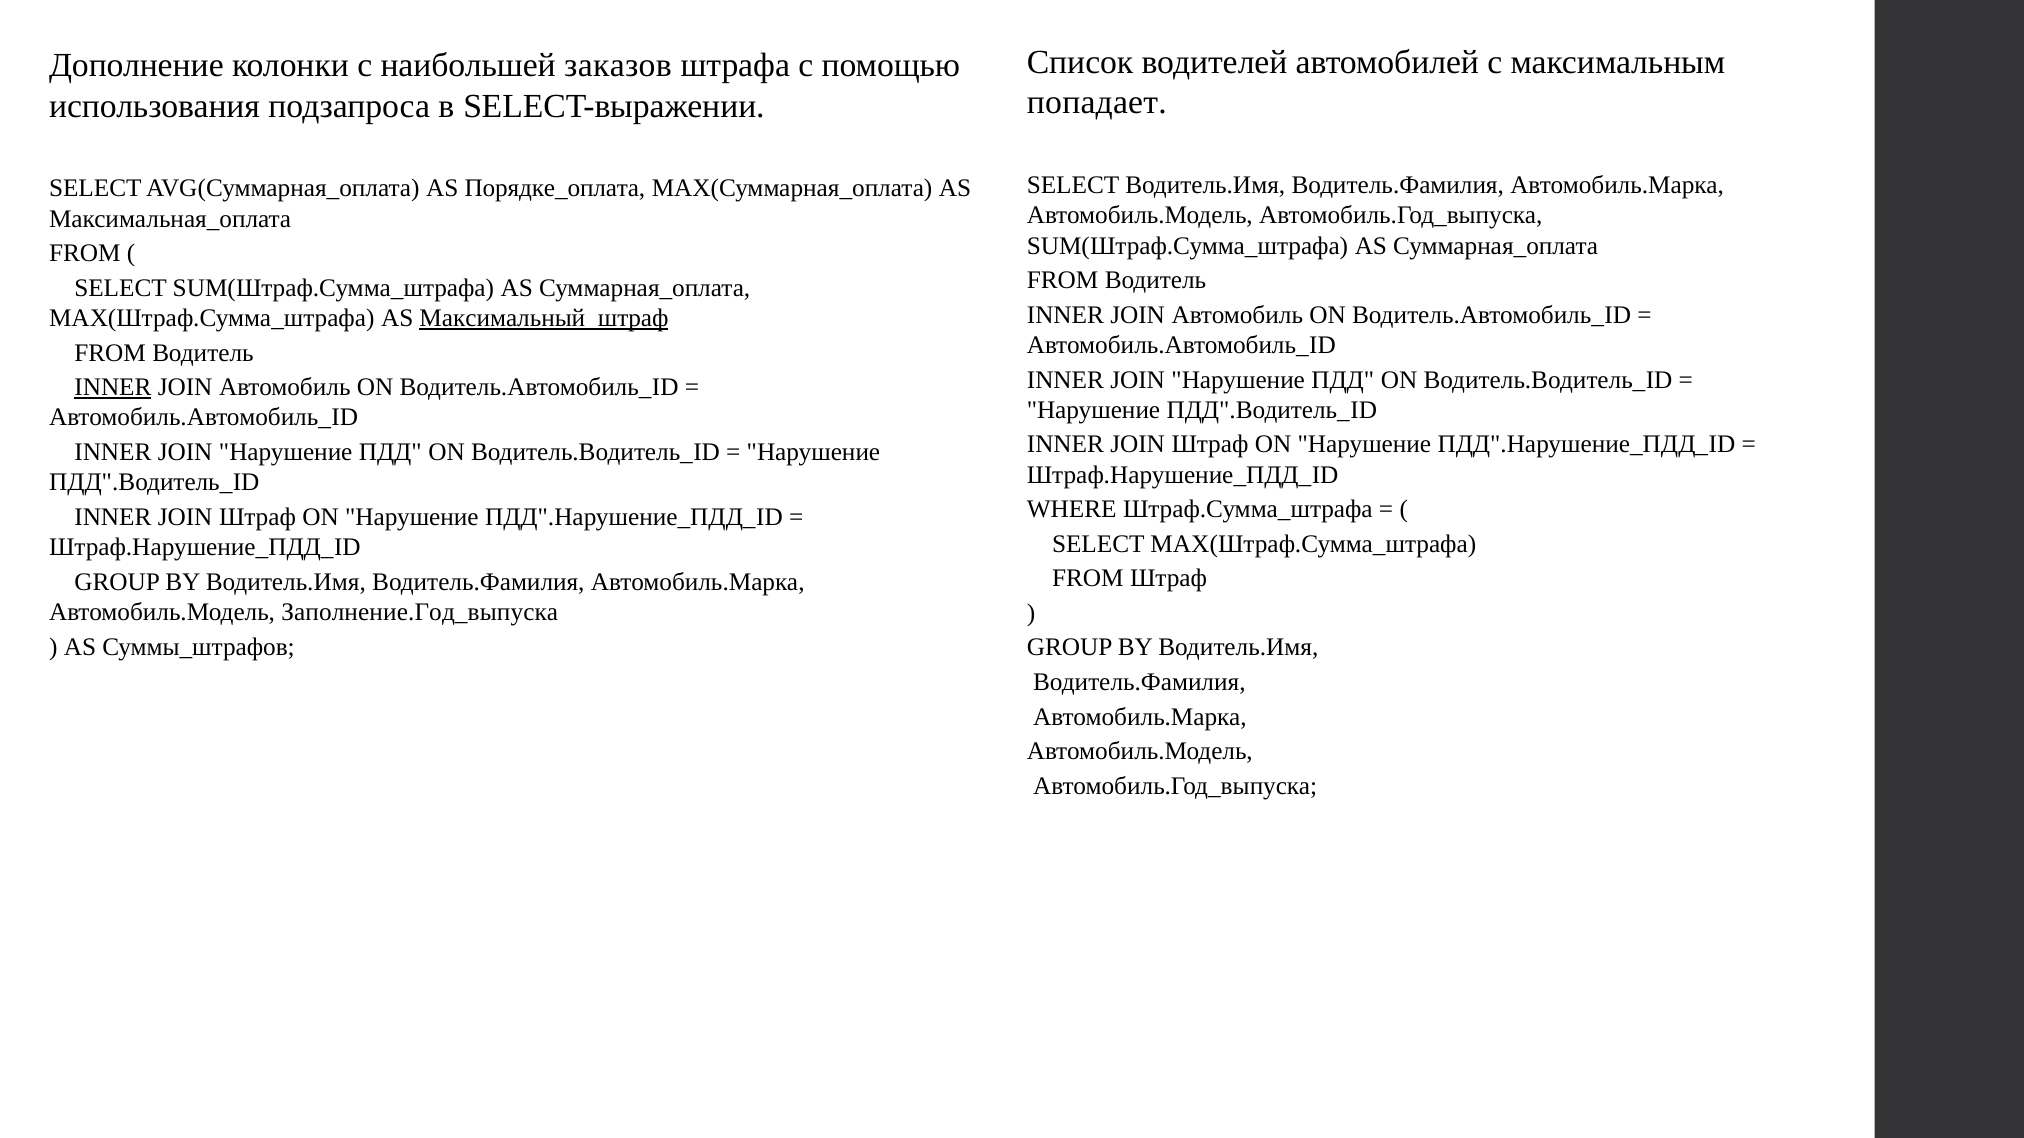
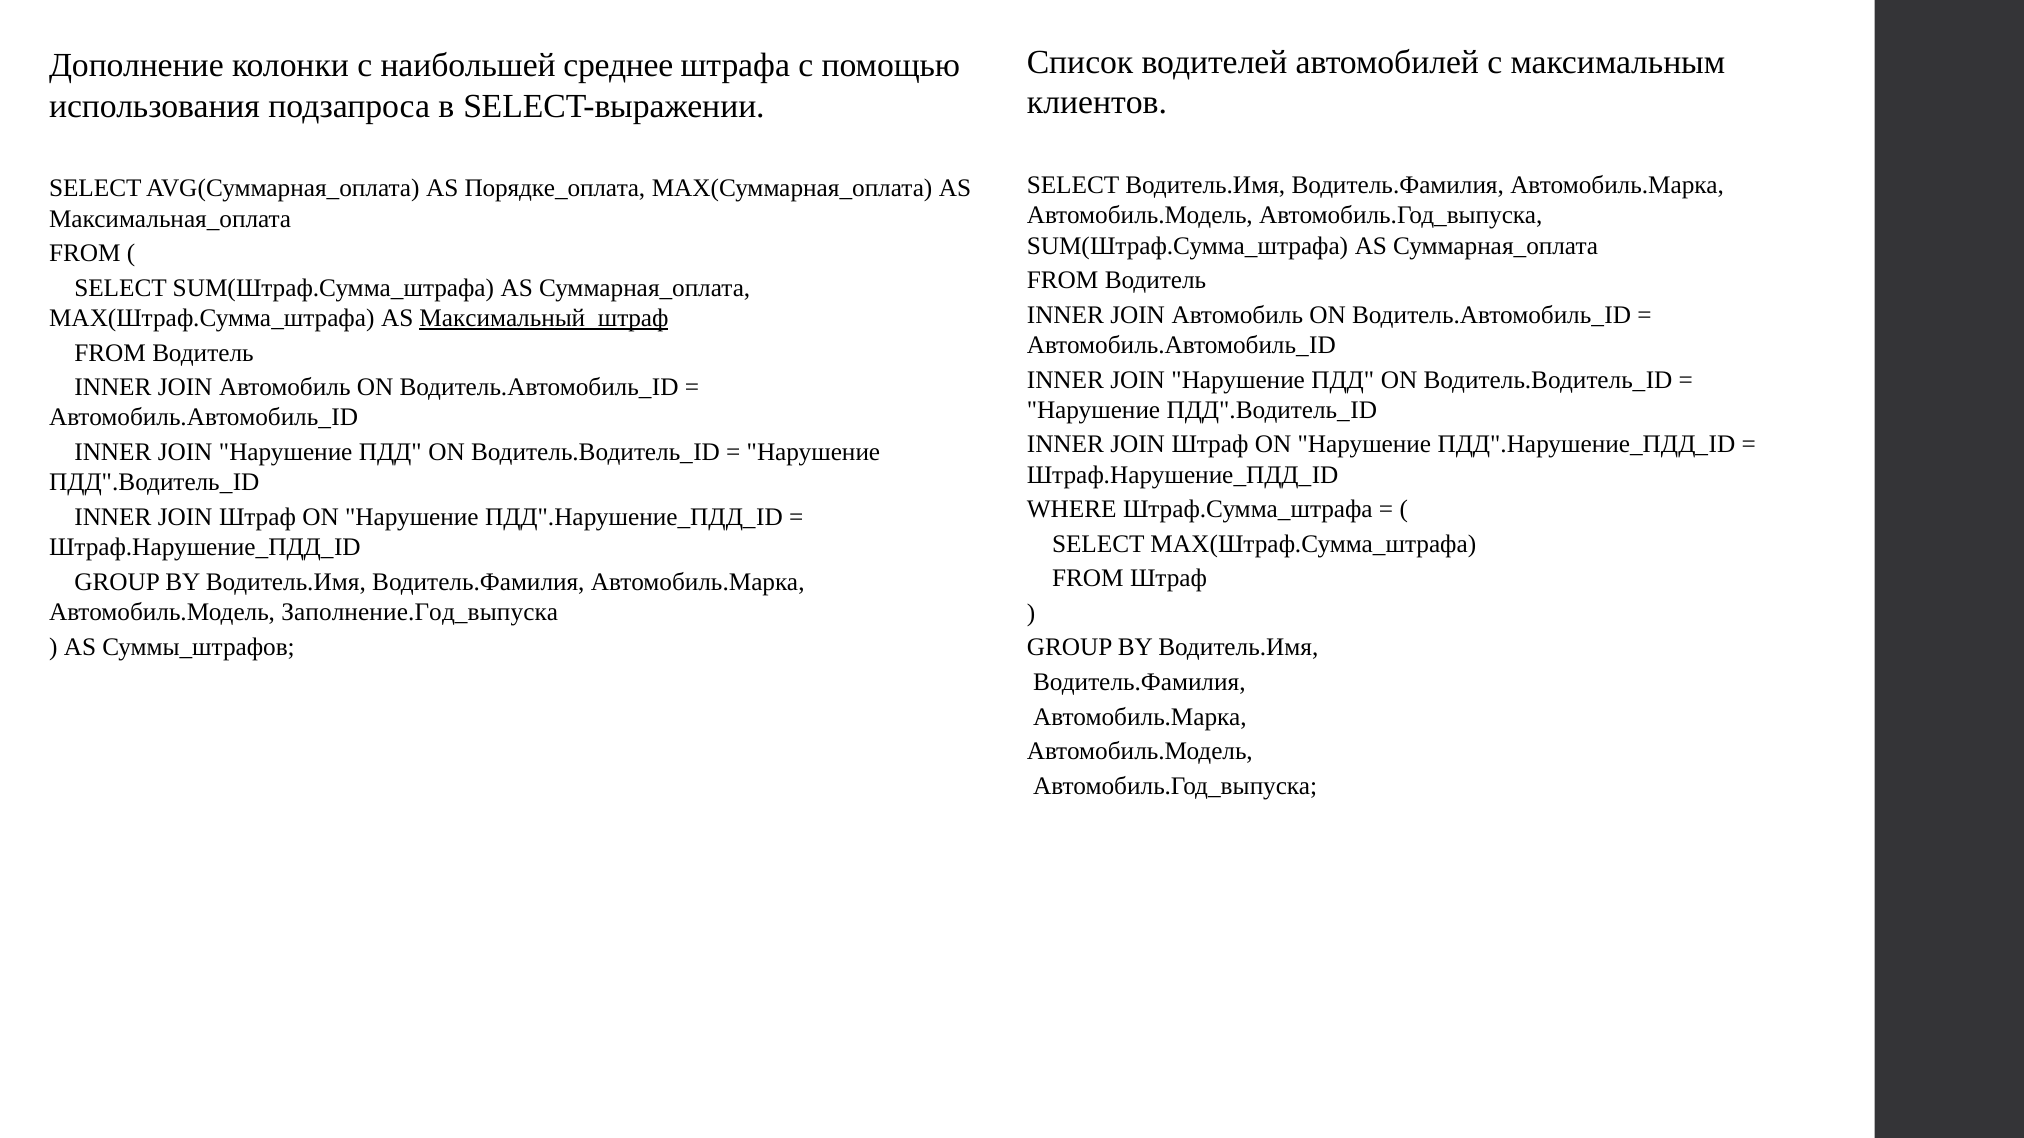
заказов: заказов -> среднее
попадает: попадает -> клиентов
INNER at (113, 387) underline: present -> none
